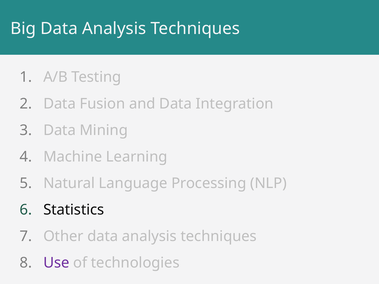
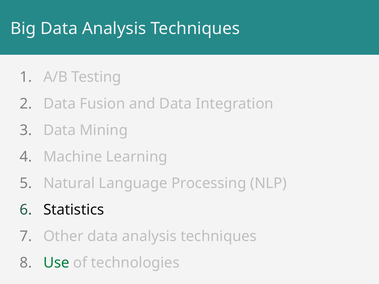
Use colour: purple -> green
